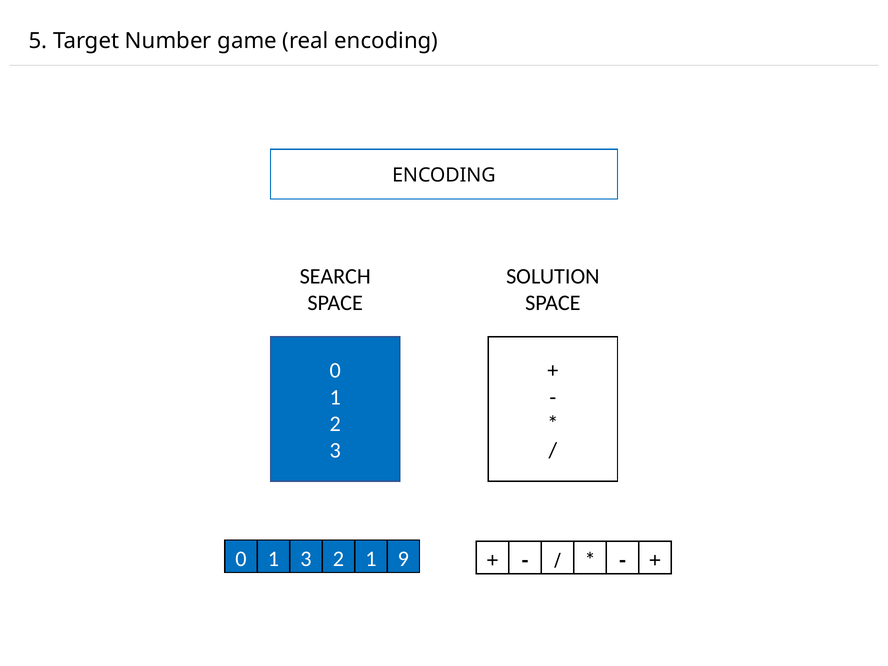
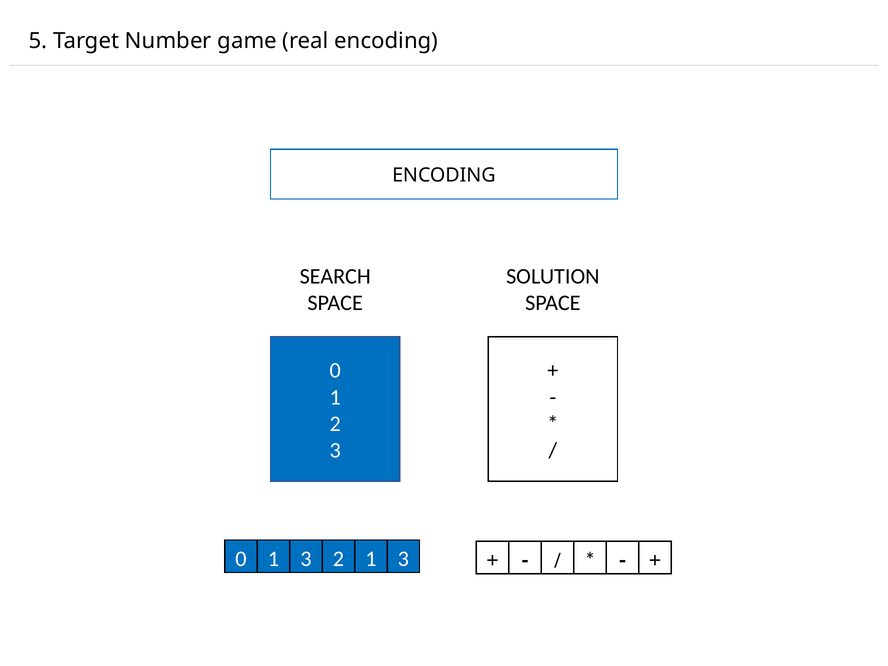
2 1 9: 9 -> 3
